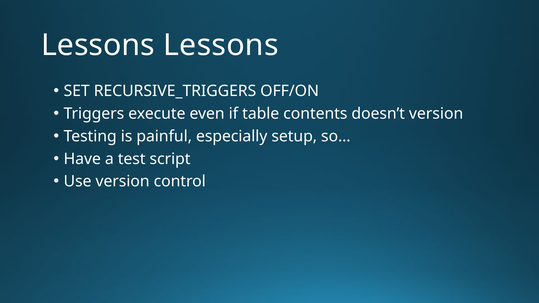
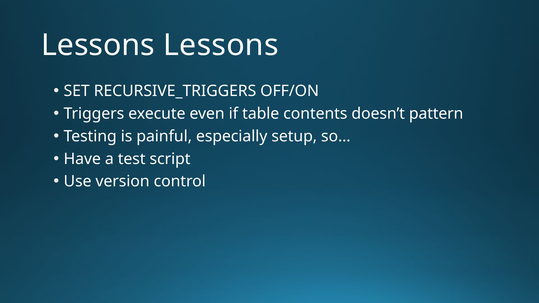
doesn’t version: version -> pattern
